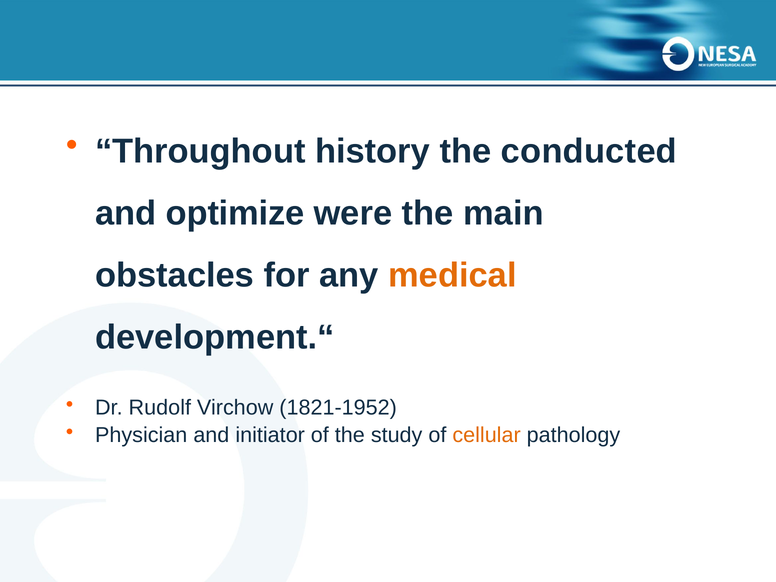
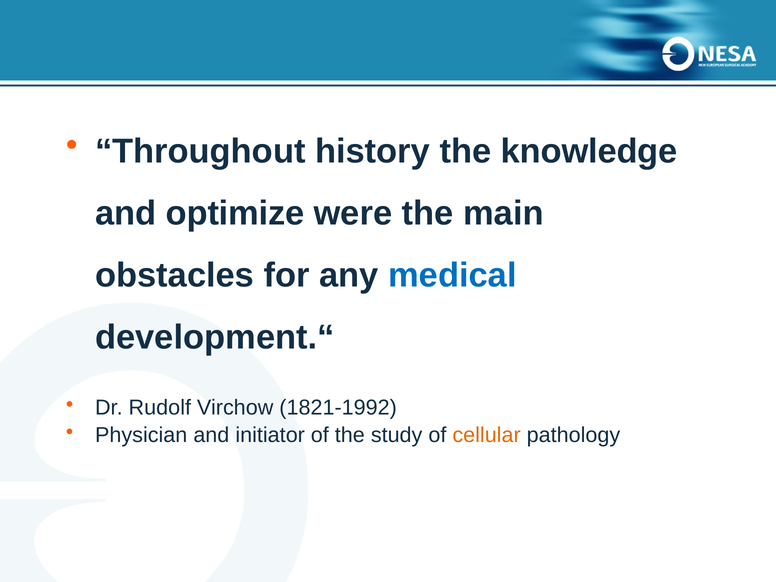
conducted: conducted -> knowledge
medical colour: orange -> blue
1821-1952: 1821-1952 -> 1821-1992
